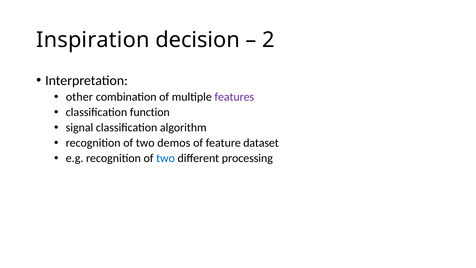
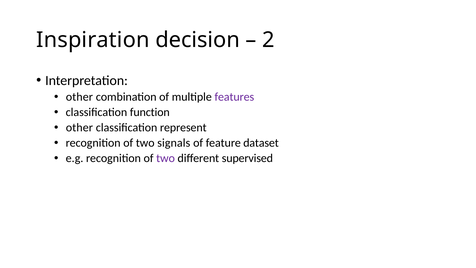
signal at (79, 128): signal -> other
algorithm: algorithm -> represent
demos: demos -> signals
two at (166, 158) colour: blue -> purple
processing: processing -> supervised
